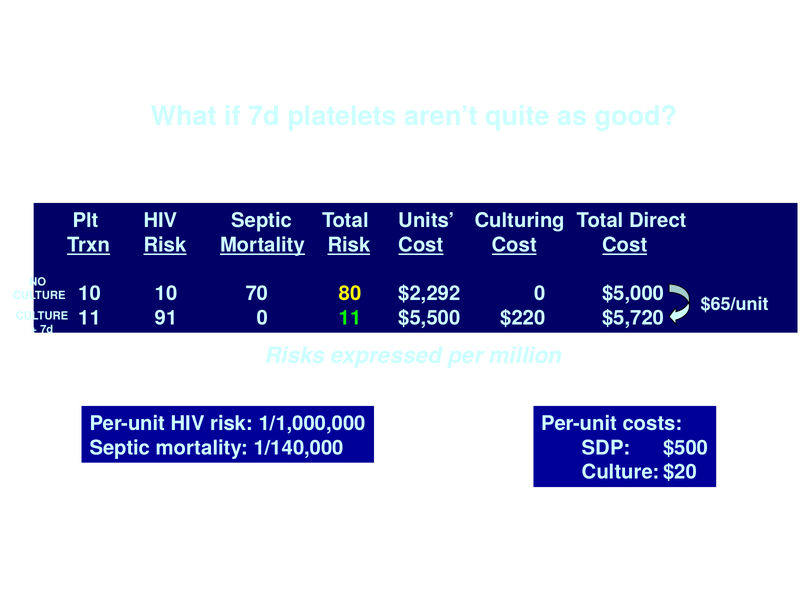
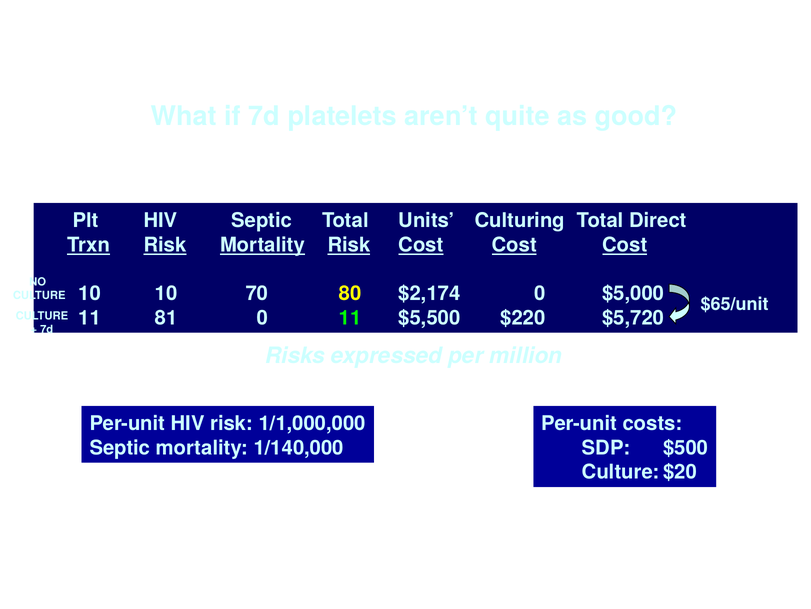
$2,292: $2,292 -> $2,174
91: 91 -> 81
